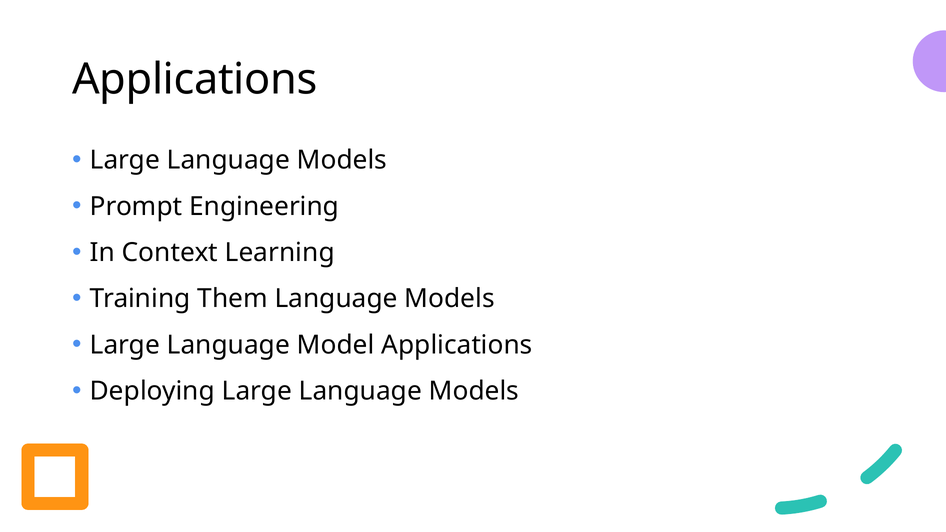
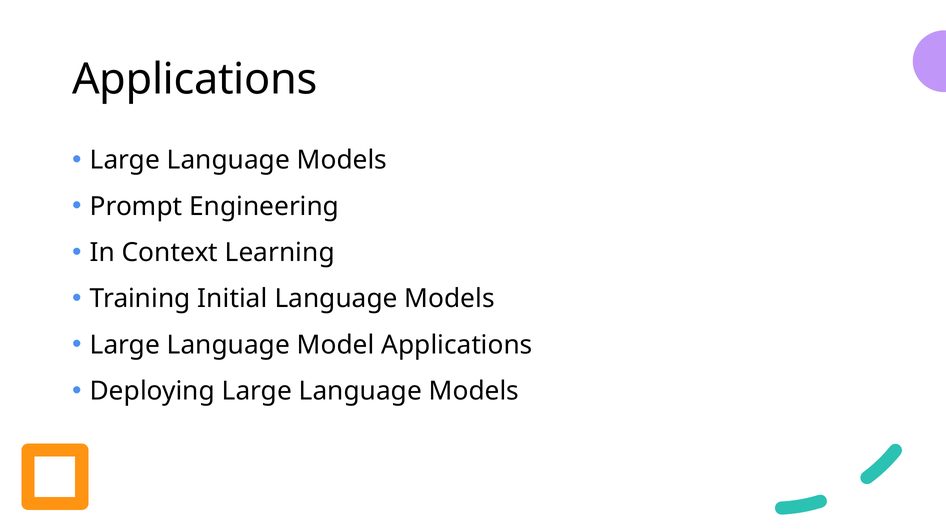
Them: Them -> Initial
